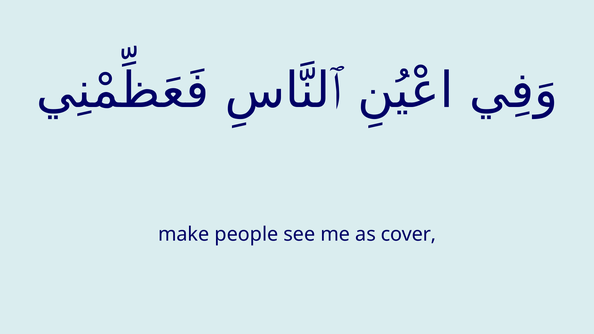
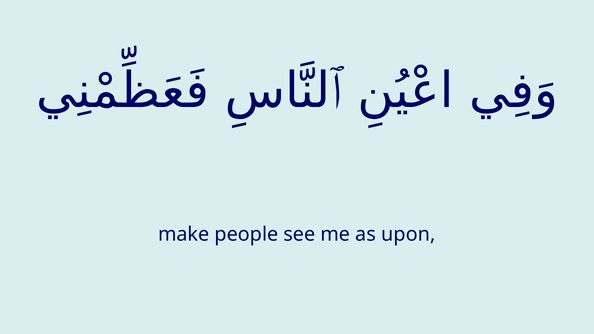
cover: cover -> upon
